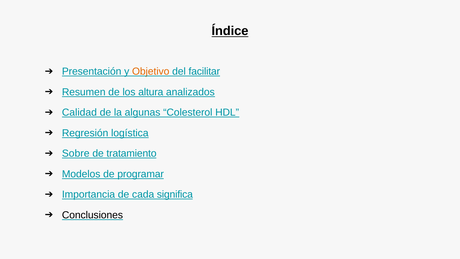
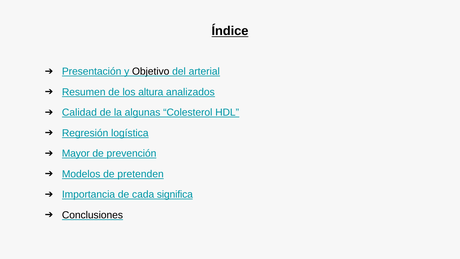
Objetivo colour: orange -> black
facilitar: facilitar -> arterial
Sobre: Sobre -> Mayor
tratamiento: tratamiento -> prevención
programar: programar -> pretenden
